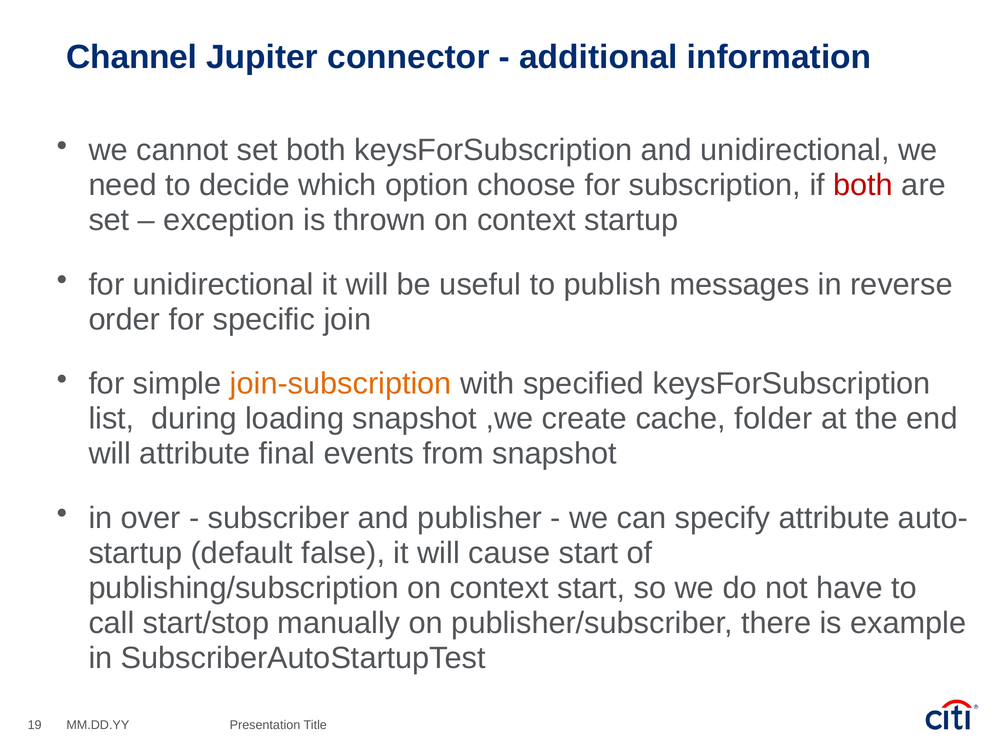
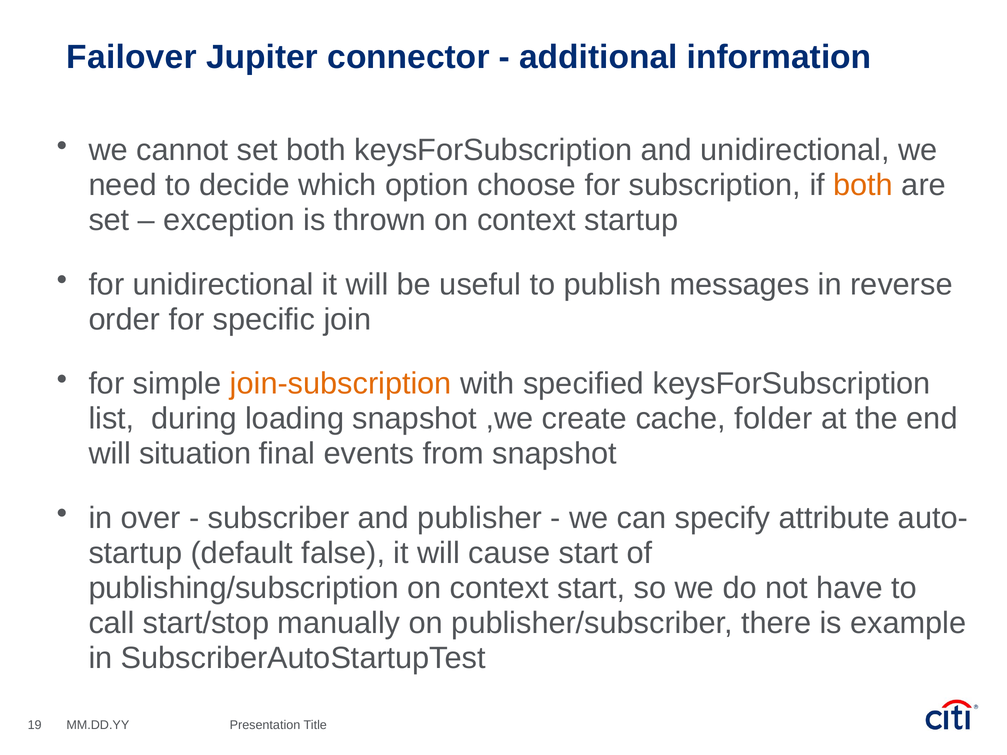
Channel: Channel -> Failover
both at (863, 185) colour: red -> orange
will attribute: attribute -> situation
